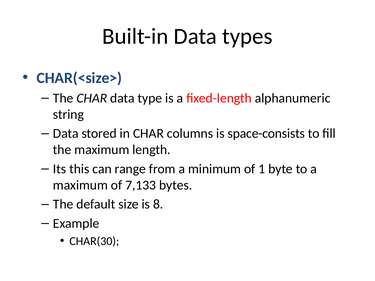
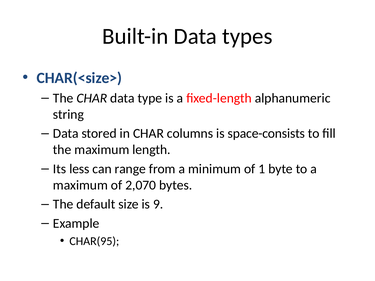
this: this -> less
7,133: 7,133 -> 2,070
8: 8 -> 9
CHAR(30: CHAR(30 -> CHAR(95
